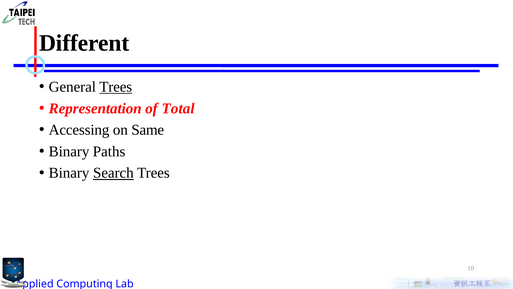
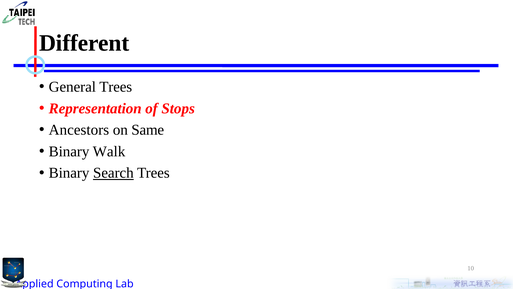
Trees at (116, 87) underline: present -> none
Total: Total -> Stops
Accessing: Accessing -> Ancestors
Paths: Paths -> Walk
